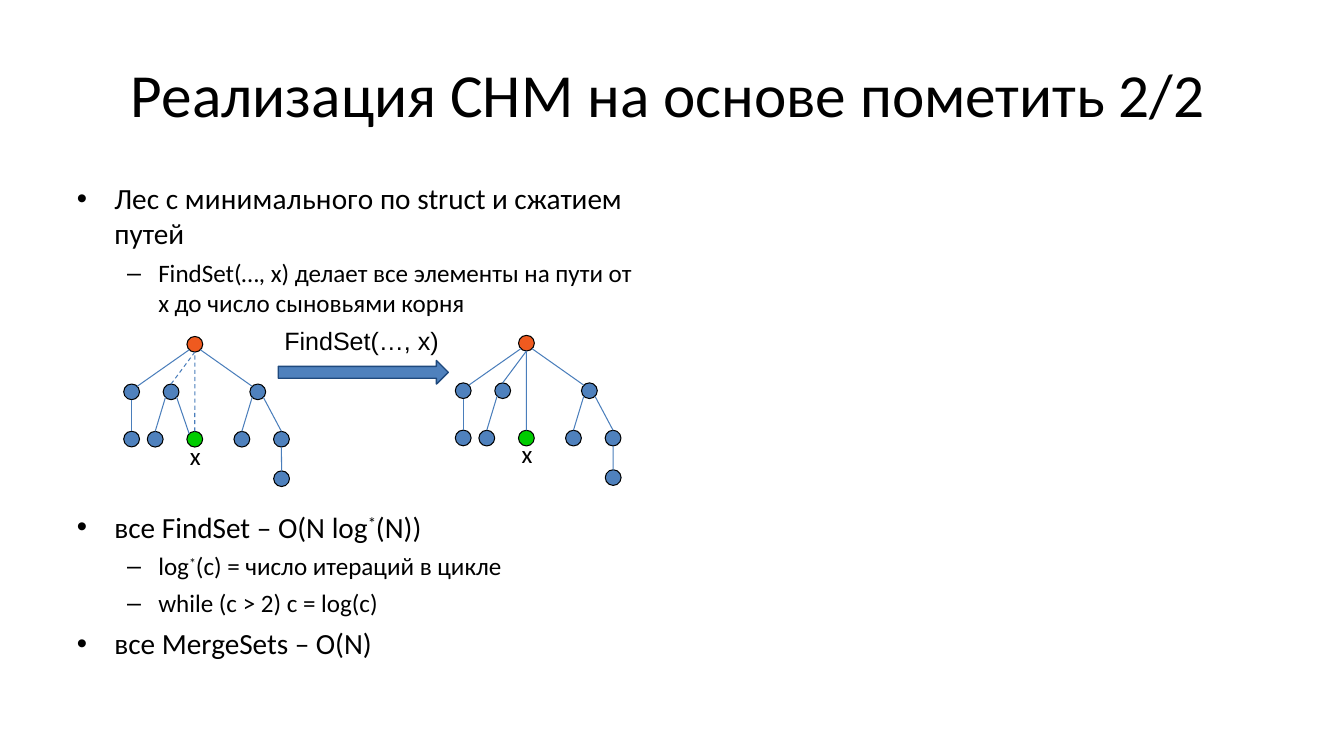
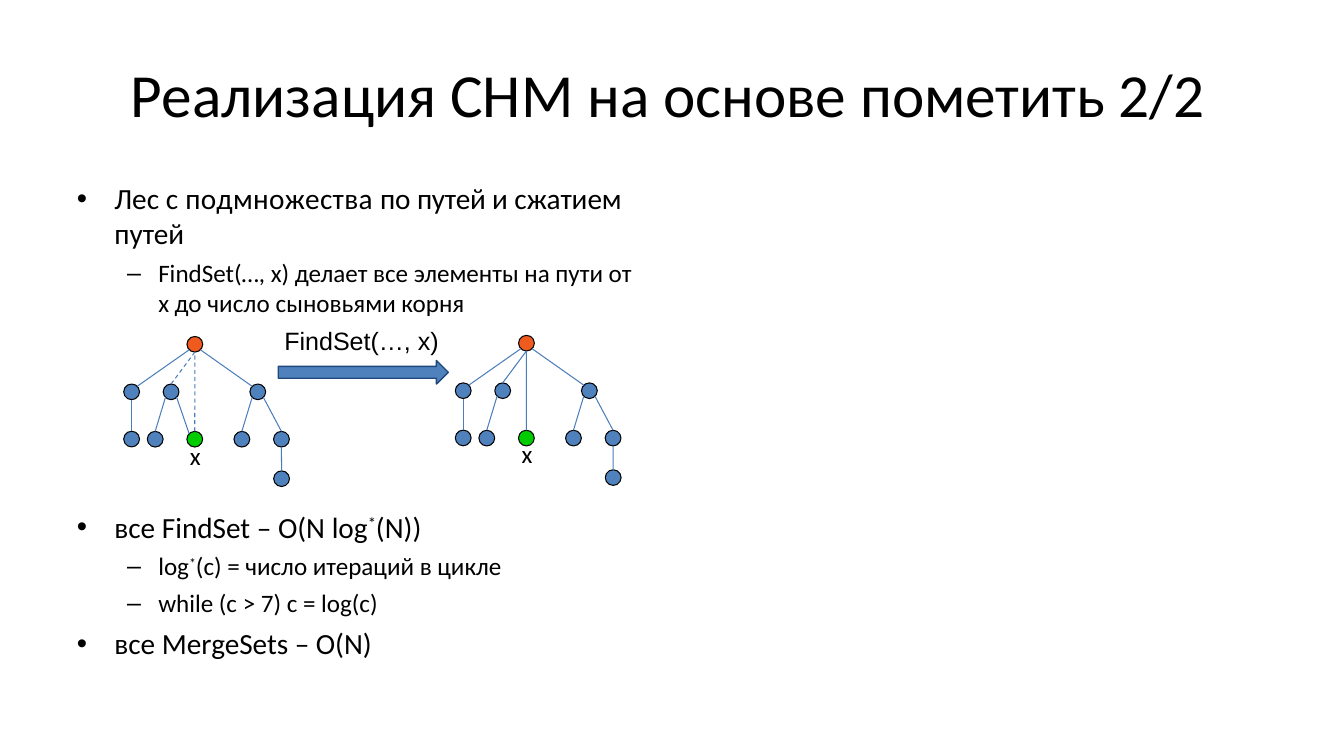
минимального: минимального -> подмножества
по struct: struct -> путей
2: 2 -> 7
